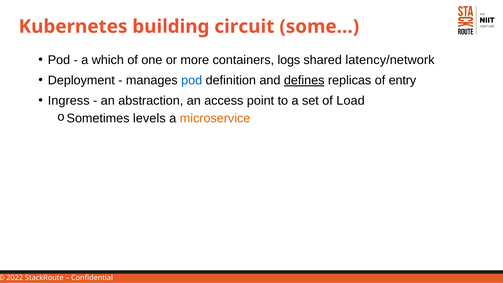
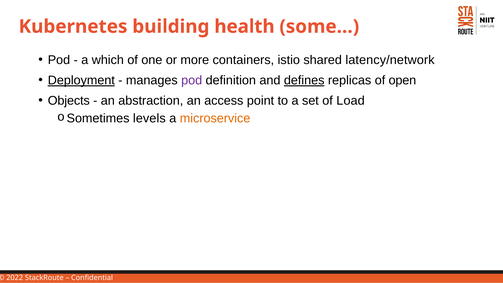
circuit: circuit -> health
logs: logs -> istio
Deployment underline: none -> present
pod at (192, 80) colour: blue -> purple
entry: entry -> open
Ingress: Ingress -> Objects
